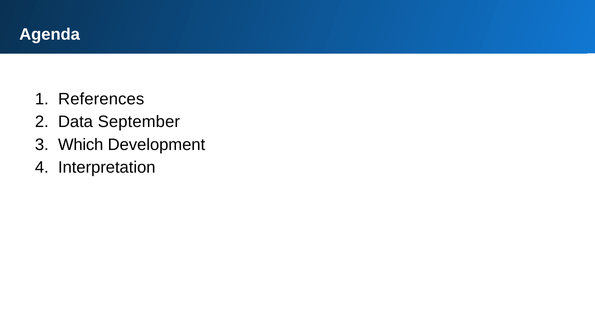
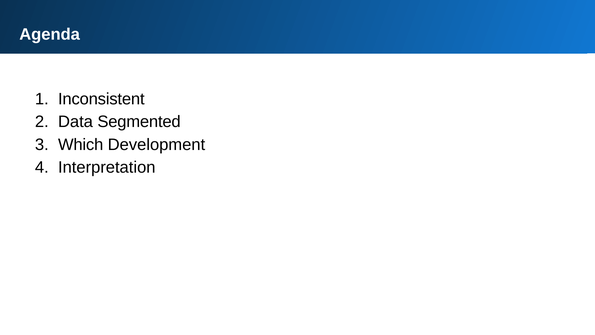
References: References -> Inconsistent
September: September -> Segmented
